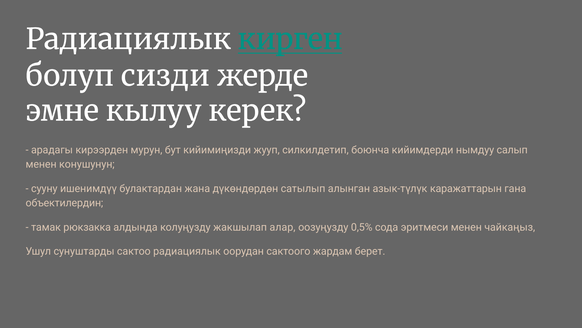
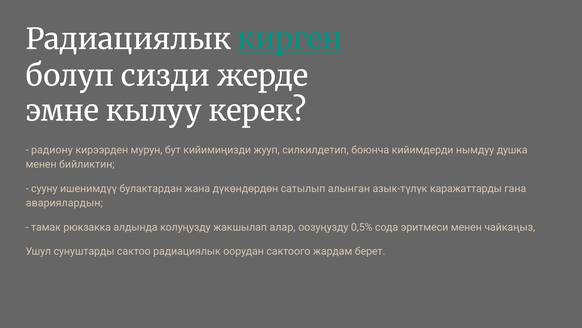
арадагы: арадагы -> радиону
салып: салып -> душка
конушунун: конушунун -> бийликтин
каражаттарын: каражаттарын -> каражаттарды
объектилердин: объектилердин -> авариялардын
